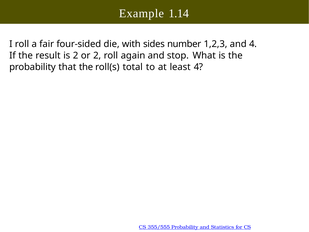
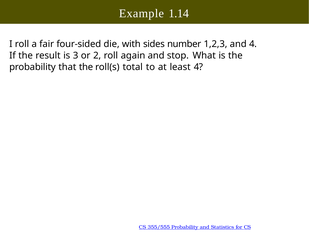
is 2: 2 -> 3
